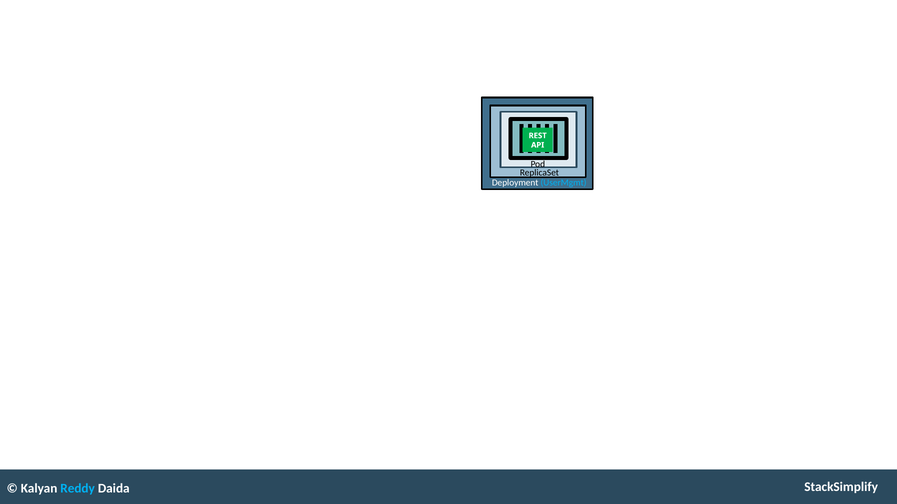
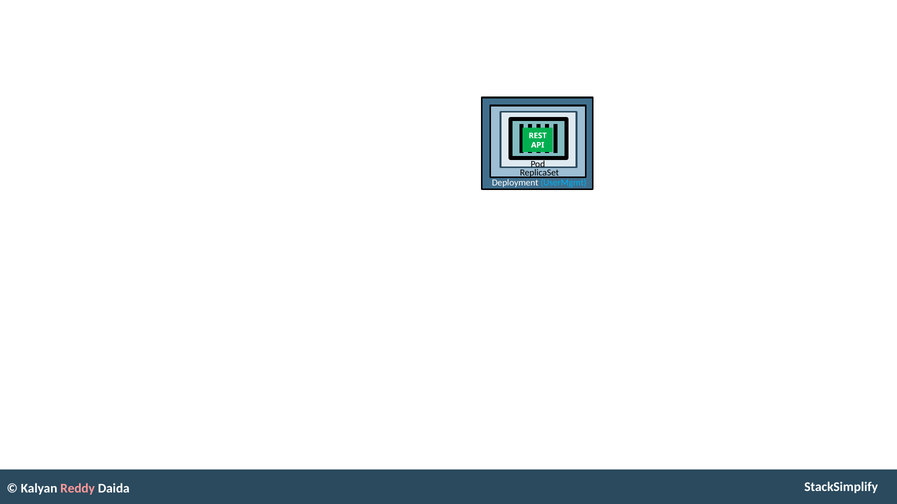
Reddy colour: light blue -> pink
